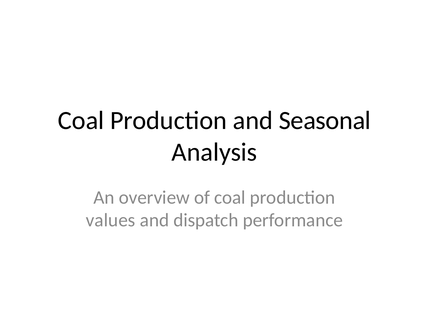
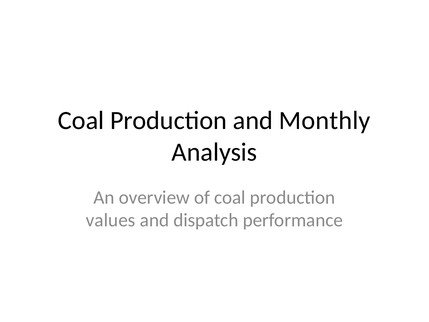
Seasonal: Seasonal -> Monthly
